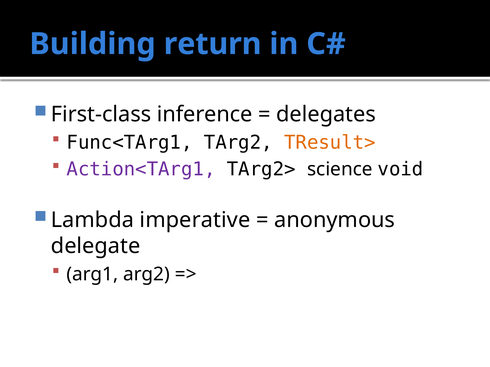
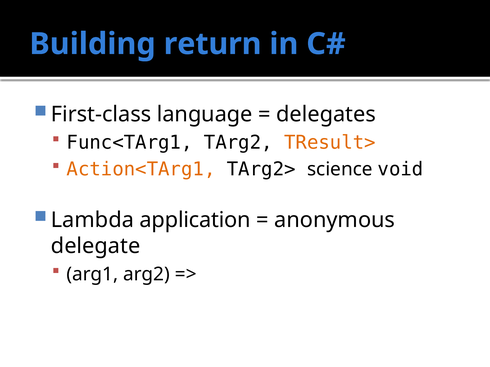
inference: inference -> language
Action<TArg1 colour: purple -> orange
imperative: imperative -> application
